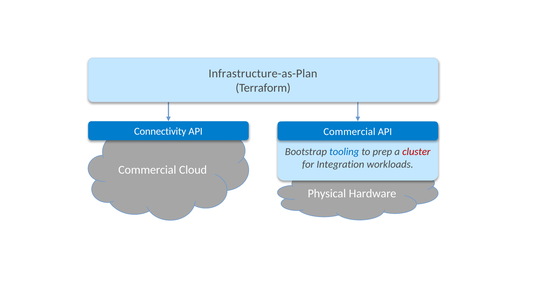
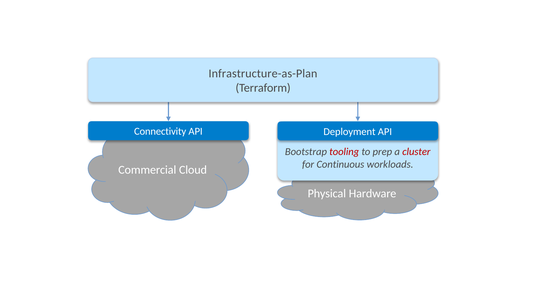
Commercial at (349, 132): Commercial -> Deployment
tooling colour: blue -> red
Integration: Integration -> Continuous
